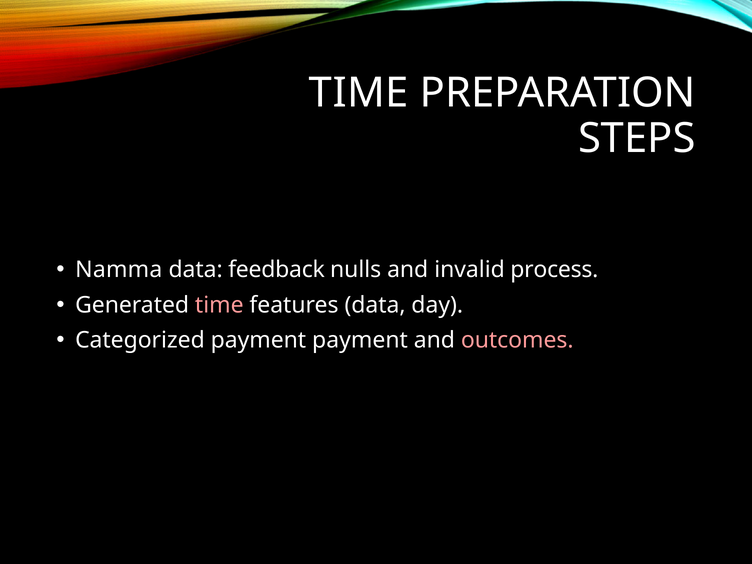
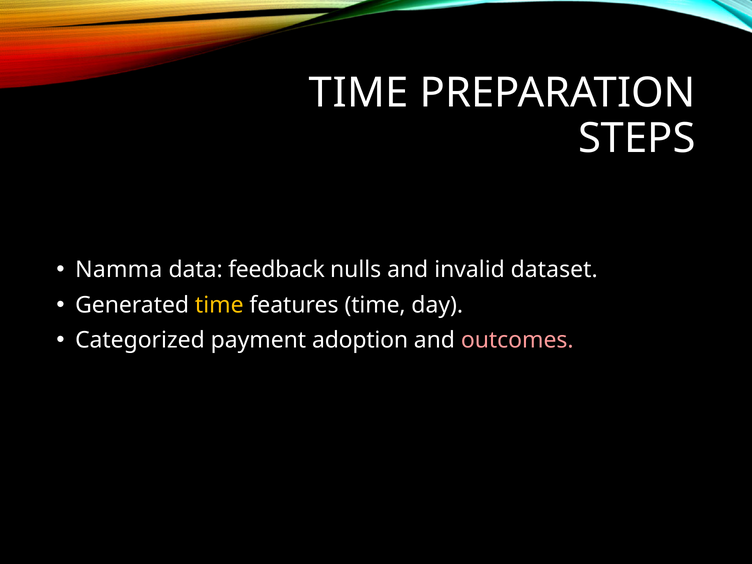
process: process -> dataset
time at (219, 305) colour: pink -> yellow
features data: data -> time
payment payment: payment -> adoption
